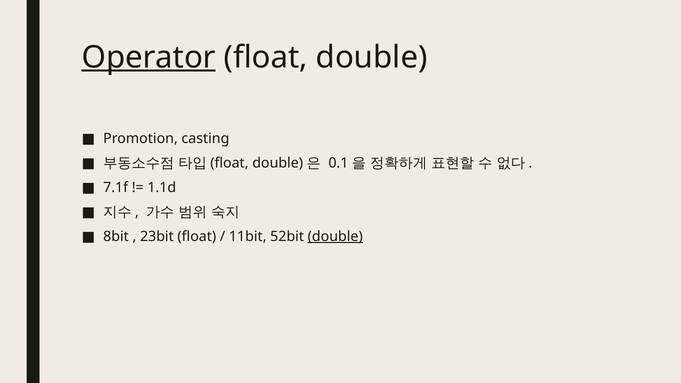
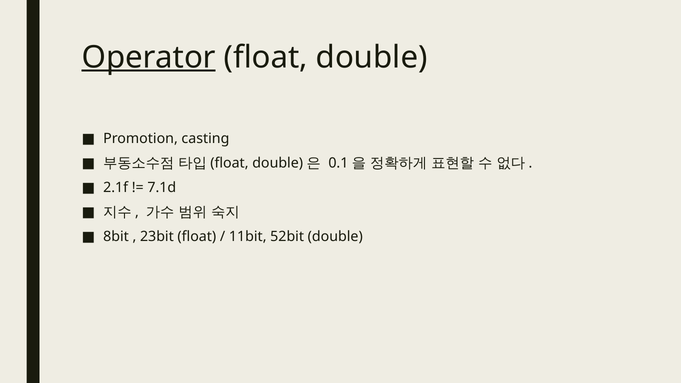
7.1f: 7.1f -> 2.1f
1.1d: 1.1d -> 7.1d
double at (335, 236) underline: present -> none
